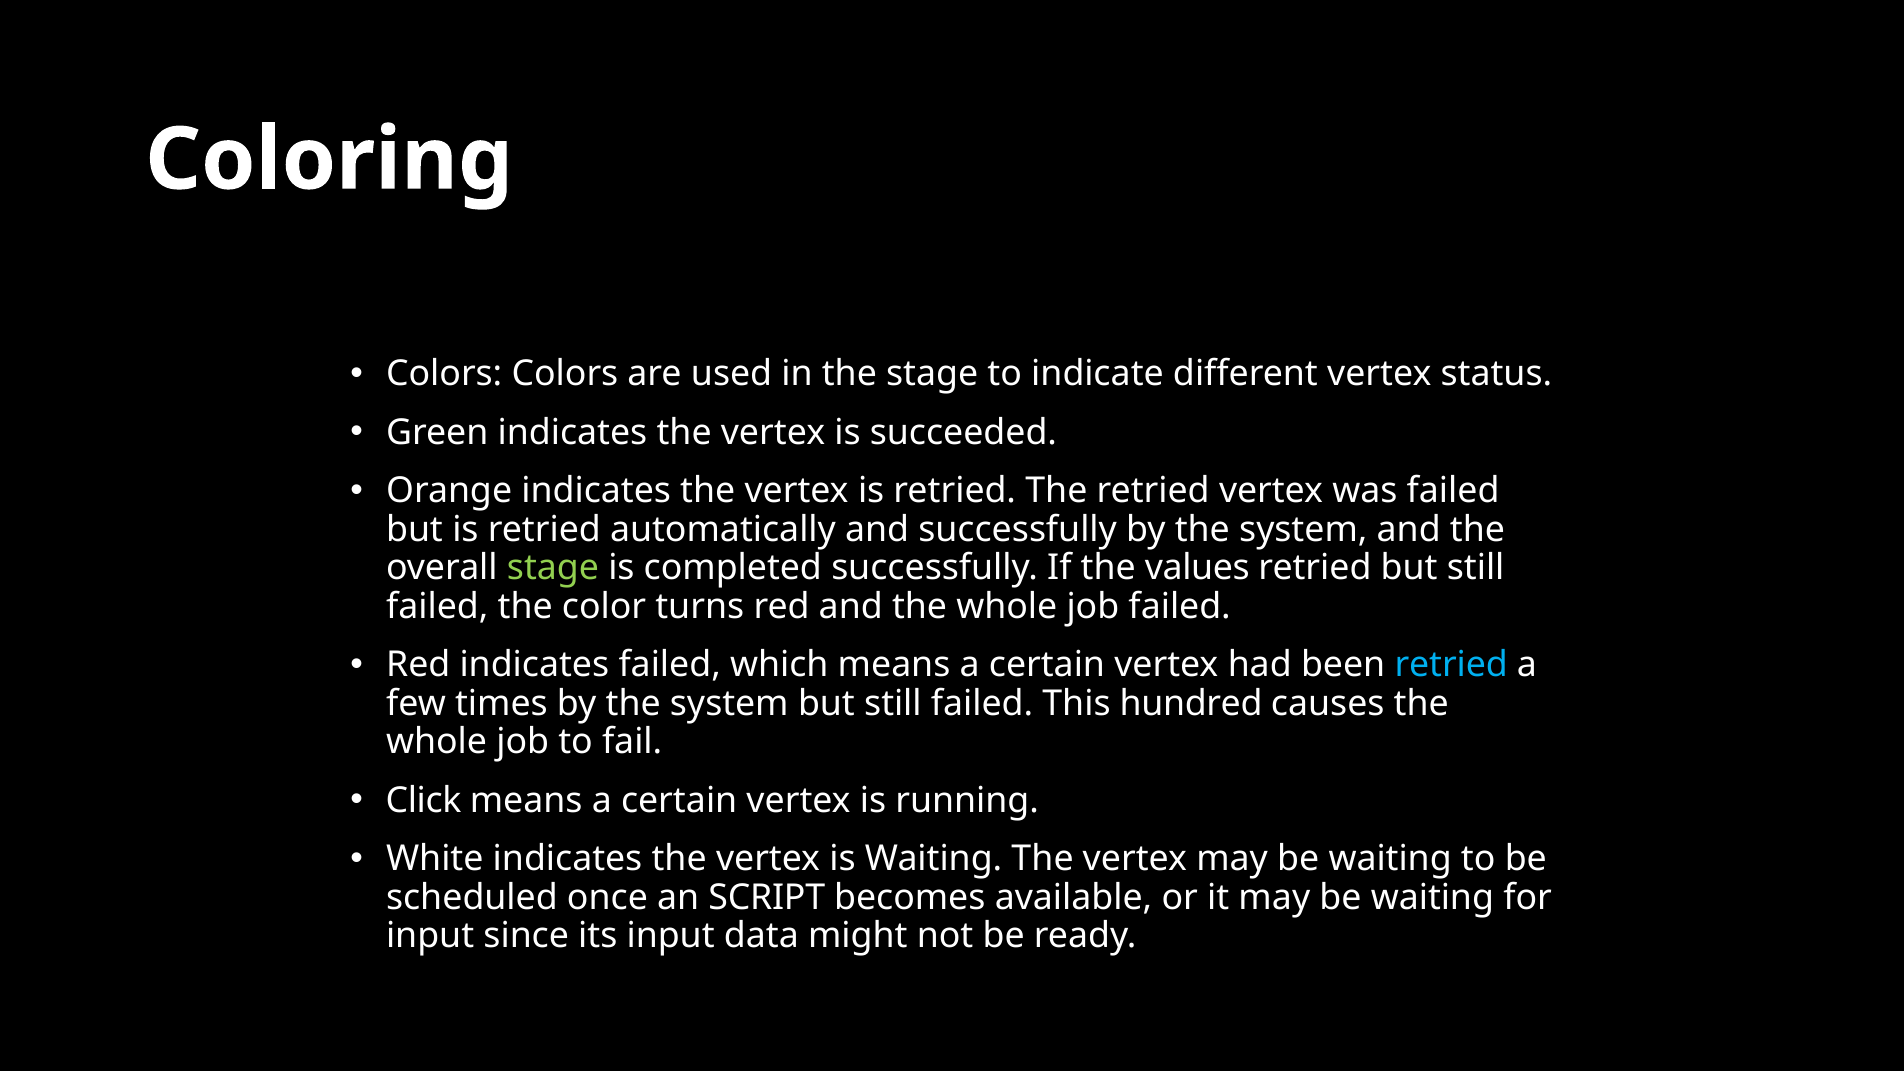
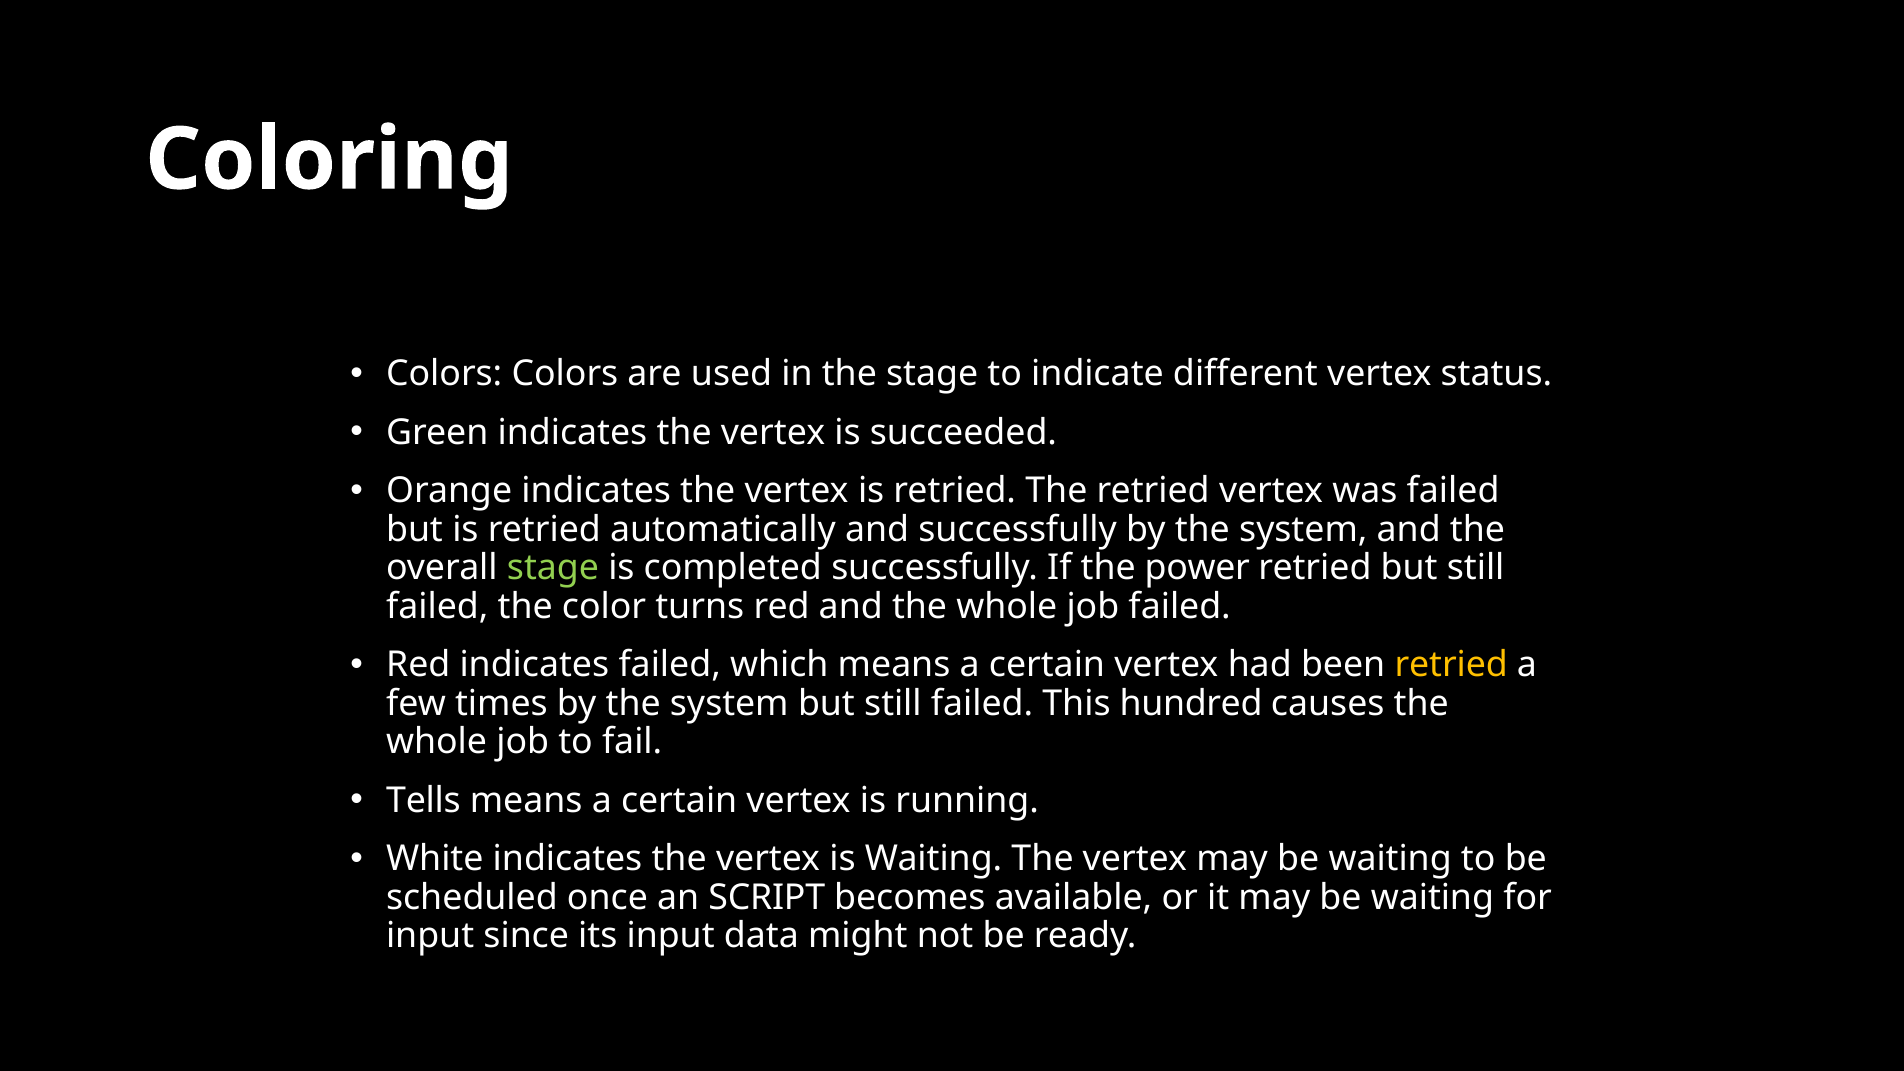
values: values -> power
retried at (1451, 665) colour: light blue -> yellow
Click: Click -> Tells
